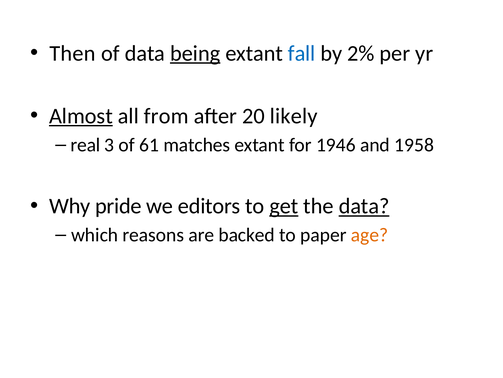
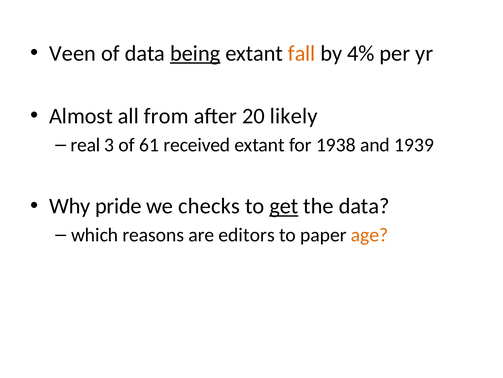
Then: Then -> Veen
fall colour: blue -> orange
2%: 2% -> 4%
Almost underline: present -> none
matches: matches -> received
1946: 1946 -> 1938
1958: 1958 -> 1939
editors: editors -> checks
data at (364, 206) underline: present -> none
backed: backed -> editors
